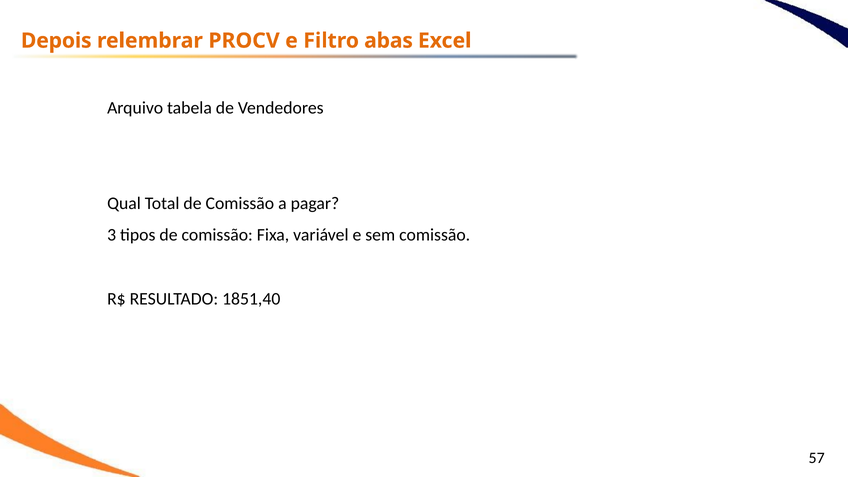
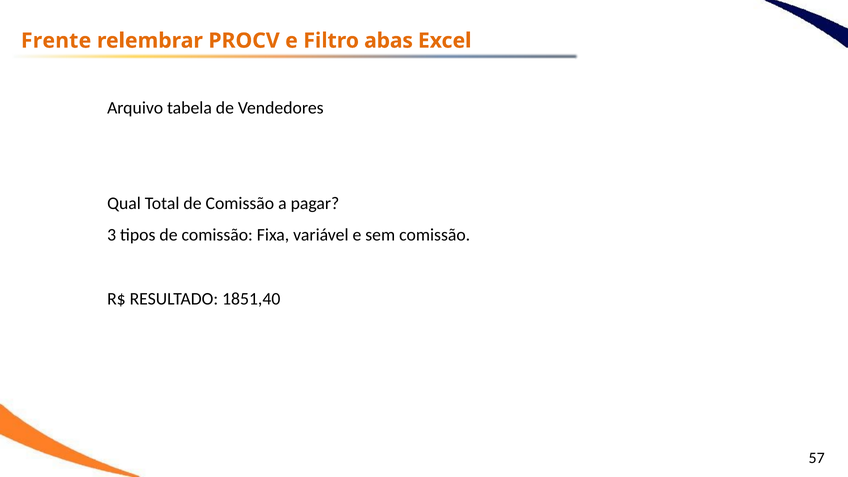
Depois: Depois -> Frente
